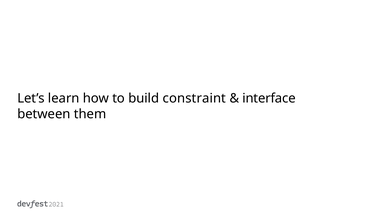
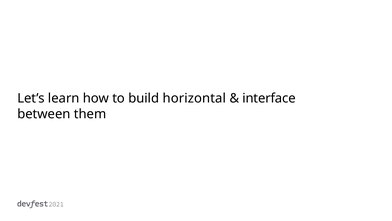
constraint: constraint -> horizontal
